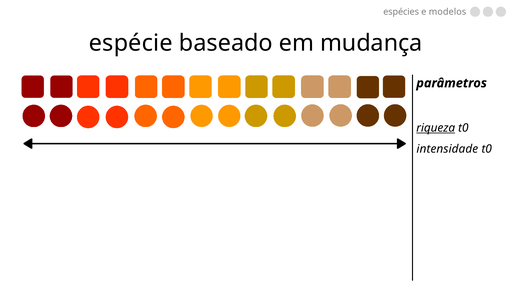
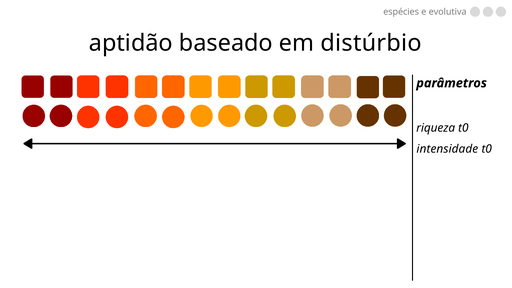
modelos: modelos -> evolutiva
espécie: espécie -> aptidão
mudança: mudança -> distúrbio
riqueza underline: present -> none
